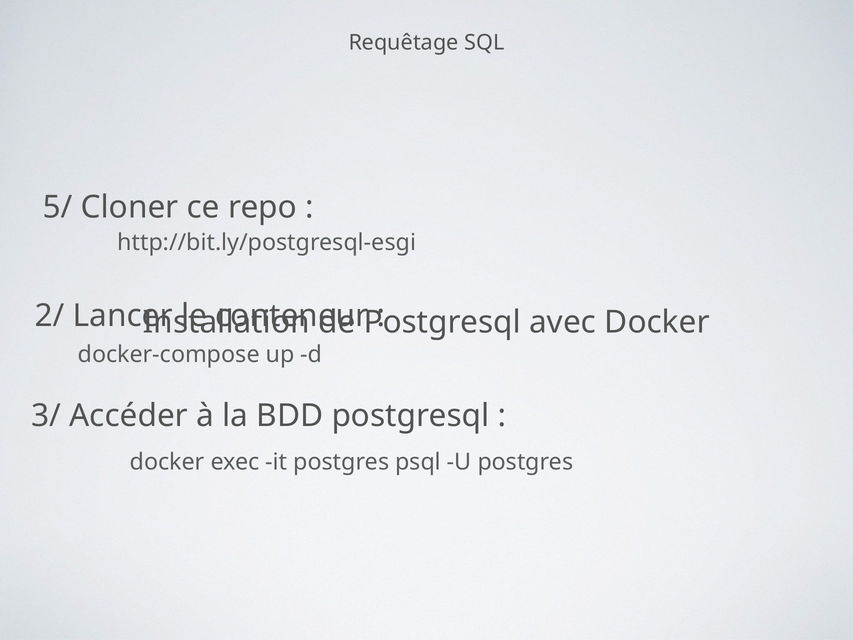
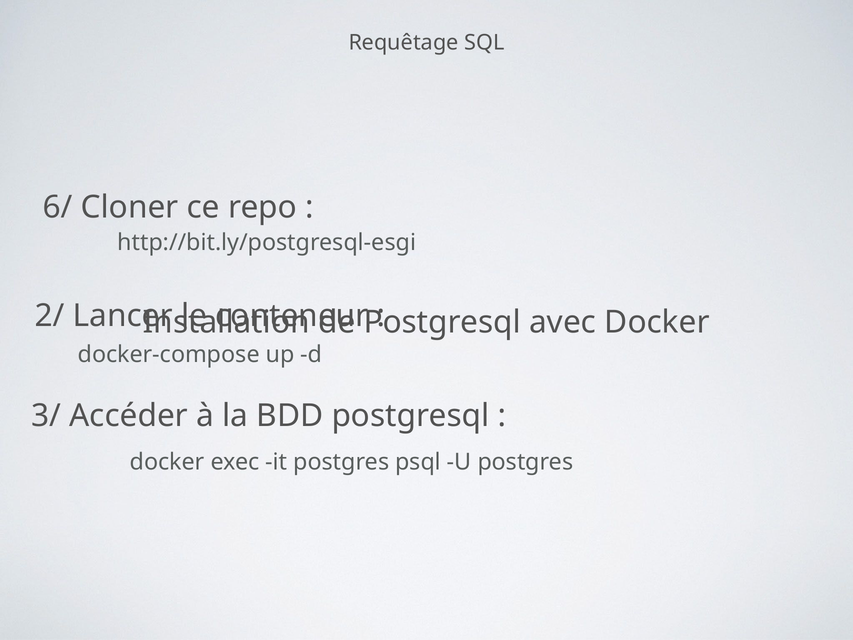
5/: 5/ -> 6/
